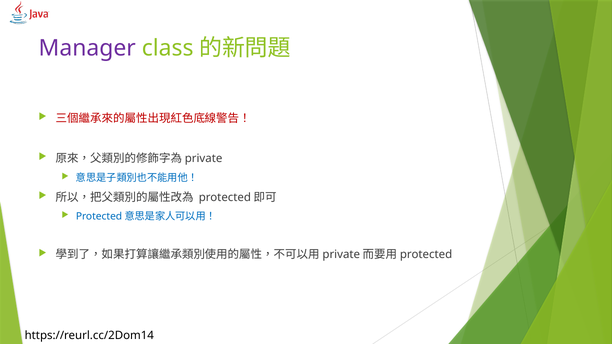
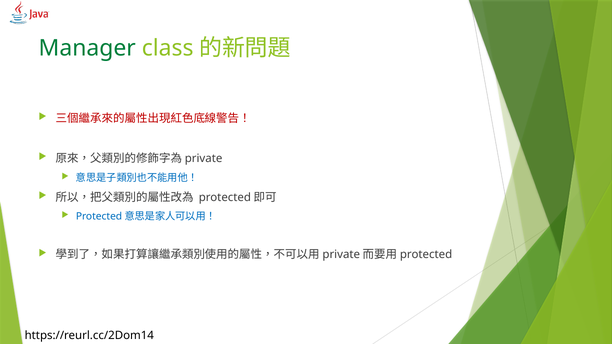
Manager colour: purple -> green
